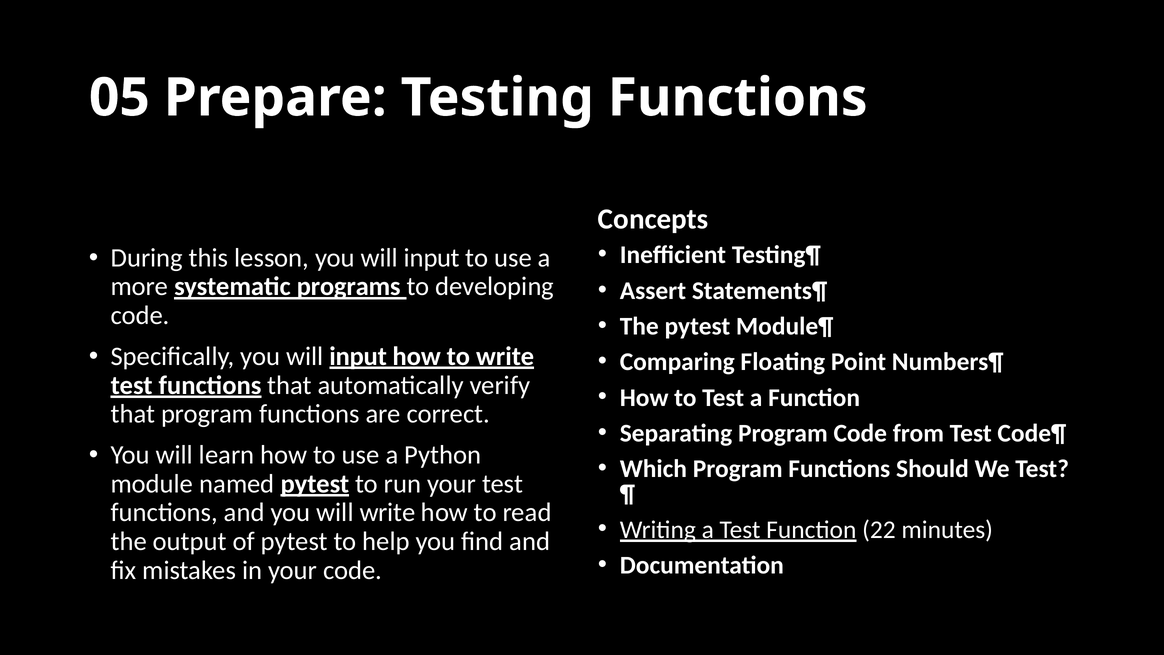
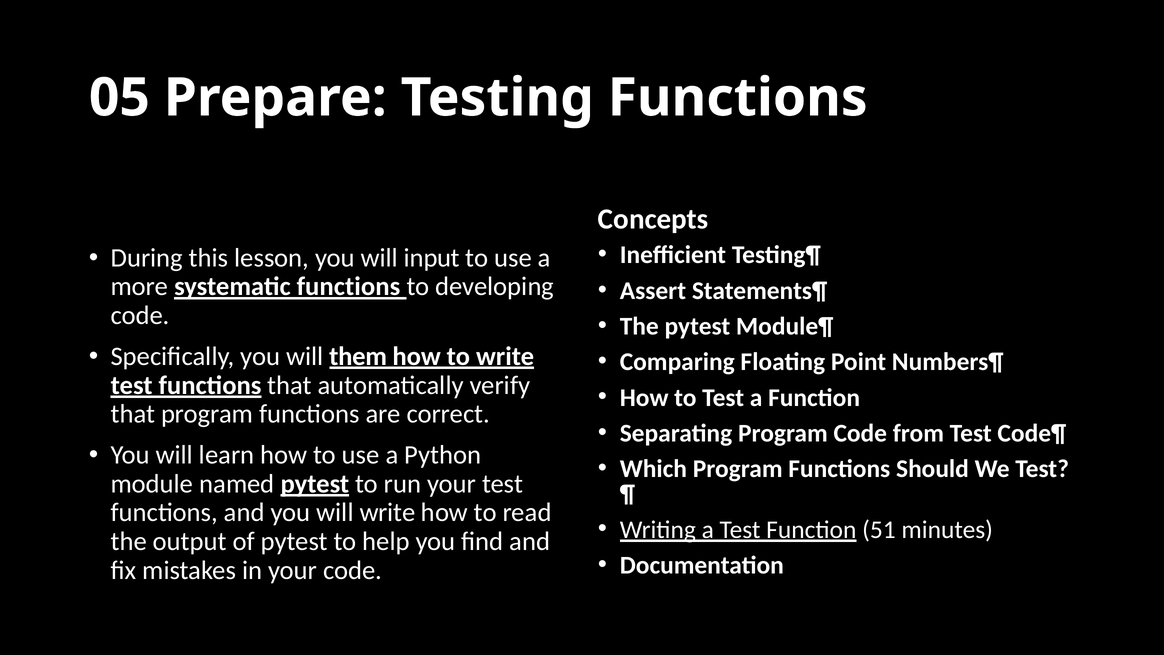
systematic programs: programs -> functions
Specifically you will input: input -> them
22: 22 -> 51
